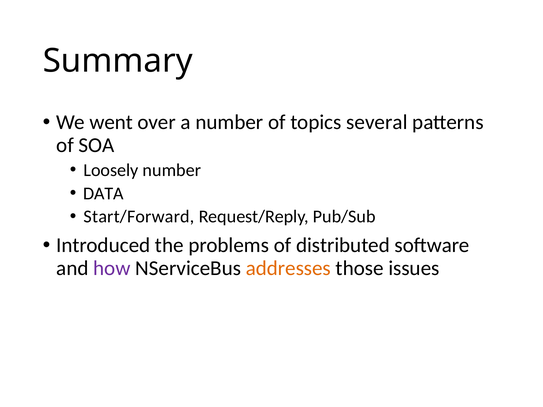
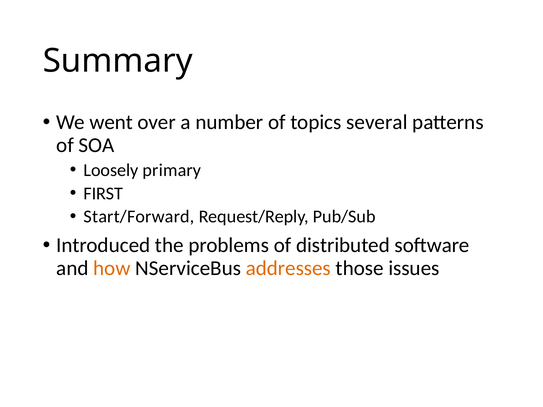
Loosely number: number -> primary
DATA: DATA -> FIRST
how colour: purple -> orange
